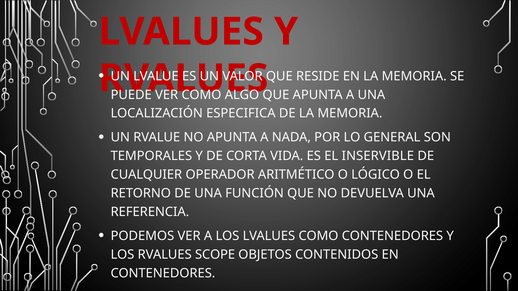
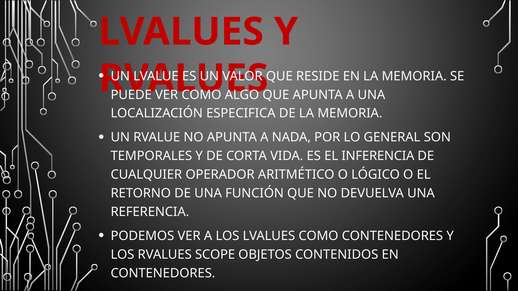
INSERVIBLE: INSERVIBLE -> INFERENCIA
